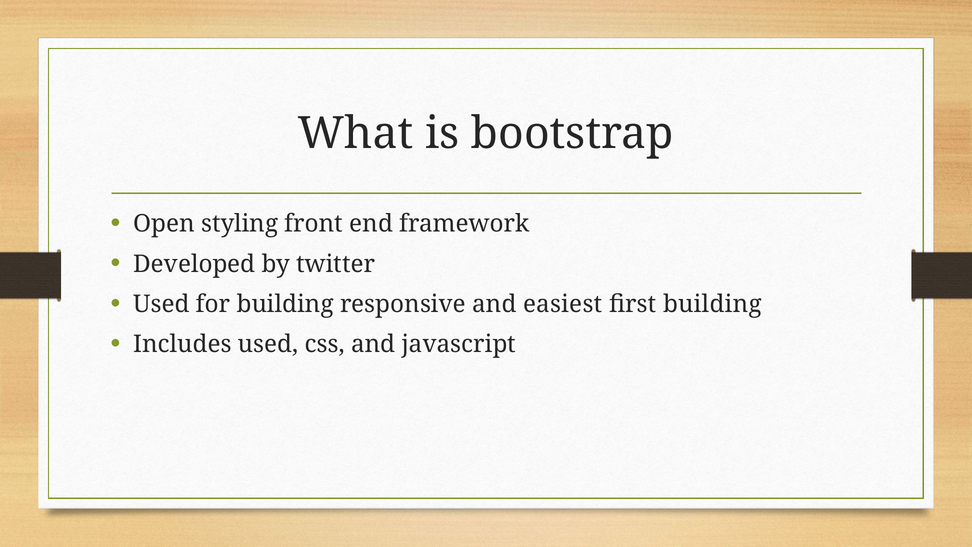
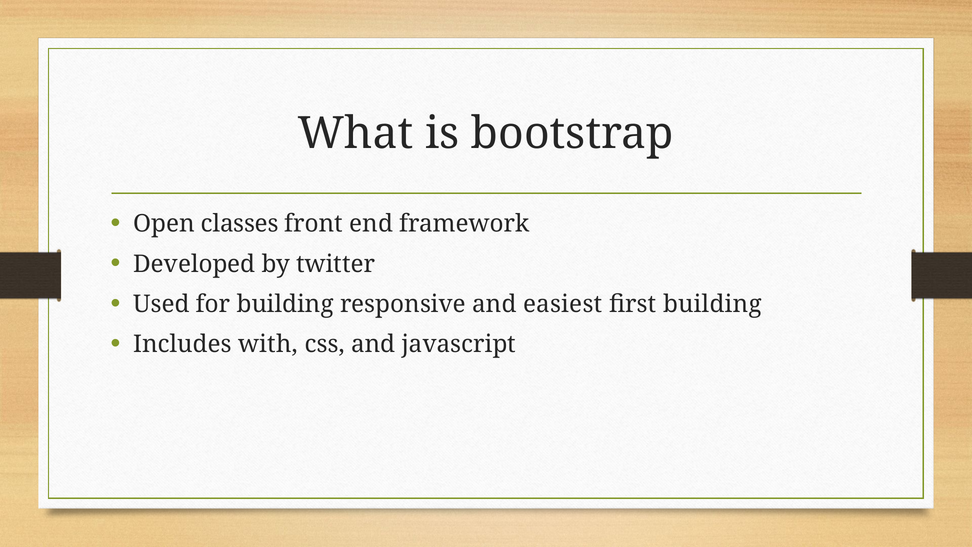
styling: styling -> classes
Includes used: used -> with
